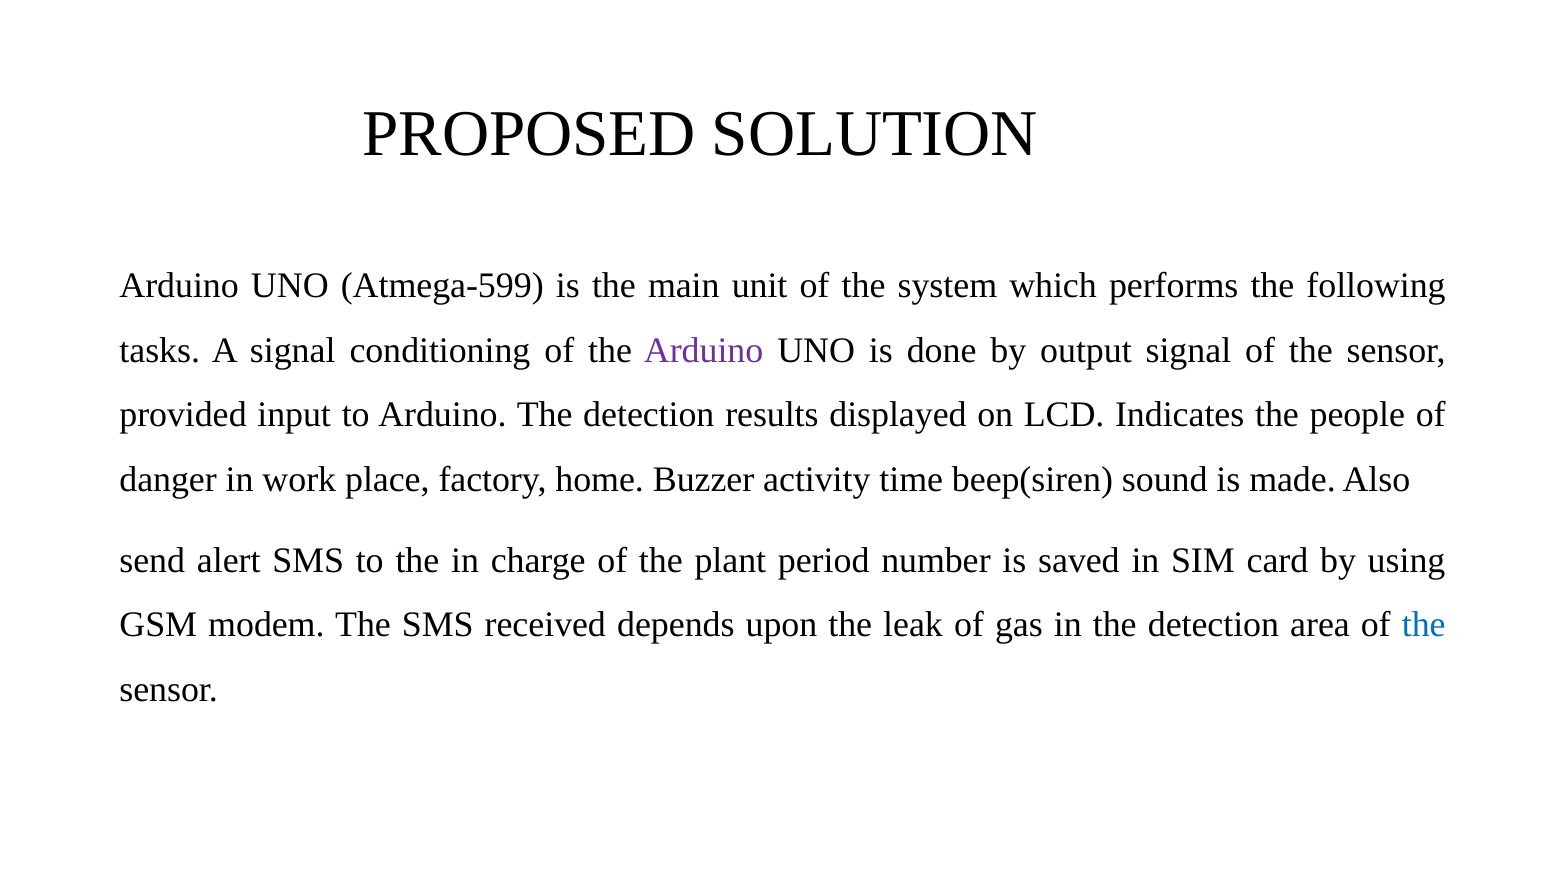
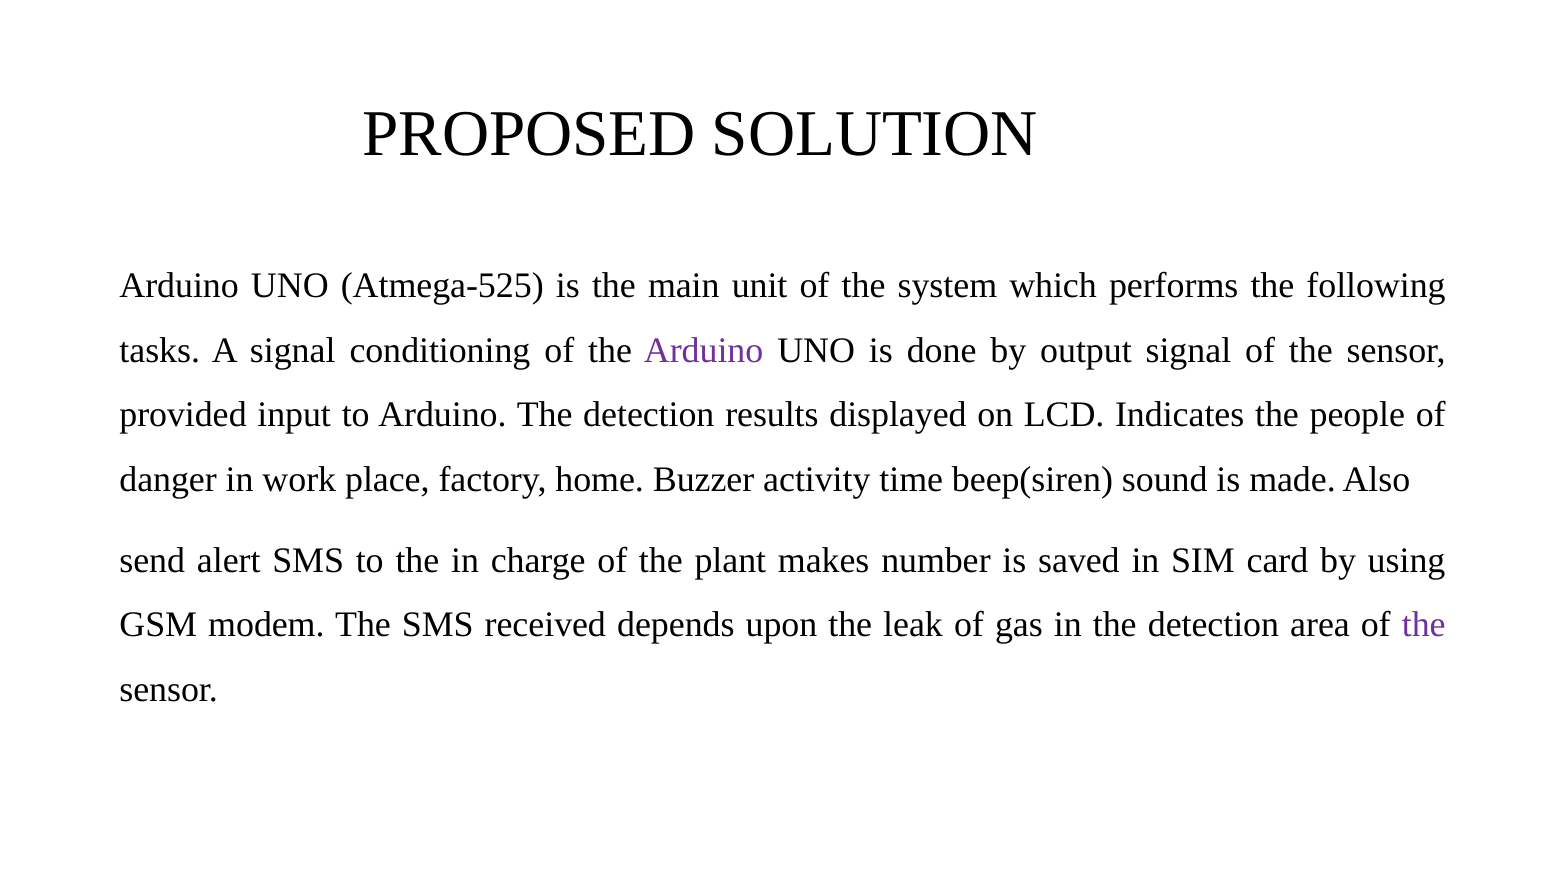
Atmega-599: Atmega-599 -> Atmega-525
period: period -> makes
the at (1424, 625) colour: blue -> purple
